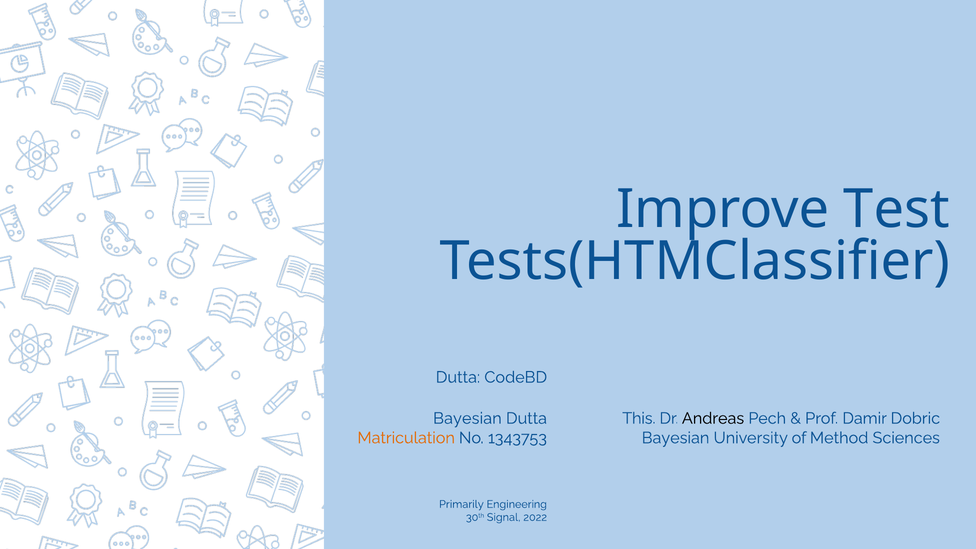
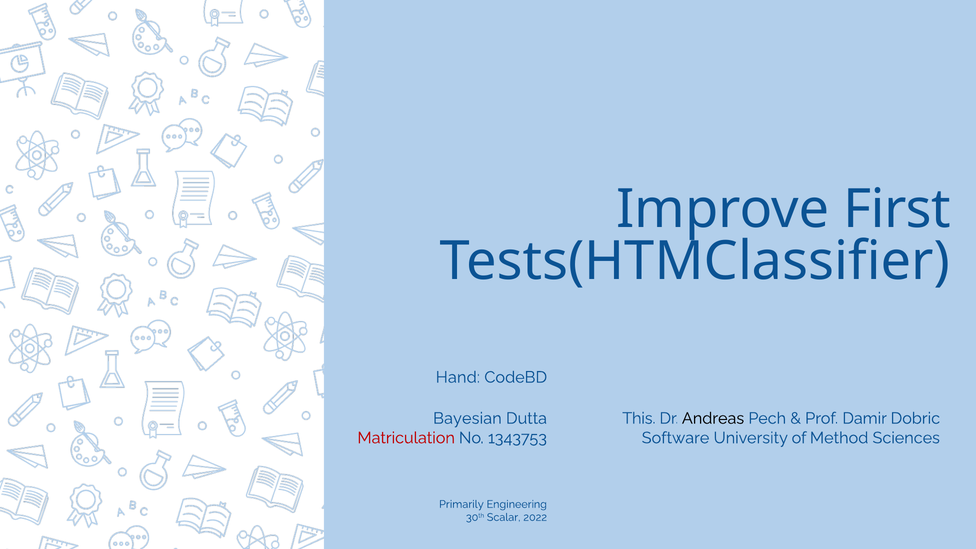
Test: Test -> First
Dutta at (458, 377): Dutta -> Hand
Matriculation colour: orange -> red
Bayesian at (676, 438): Bayesian -> Software
Signal: Signal -> Scalar
